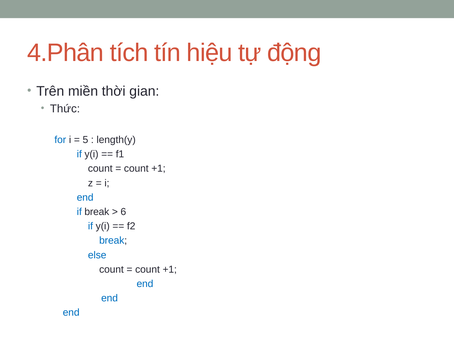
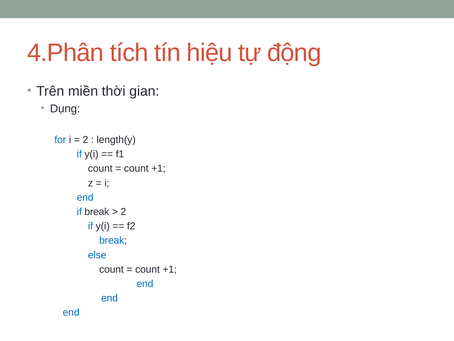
Thức: Thức -> Dụng
5 at (85, 140): 5 -> 2
6 at (123, 212): 6 -> 2
